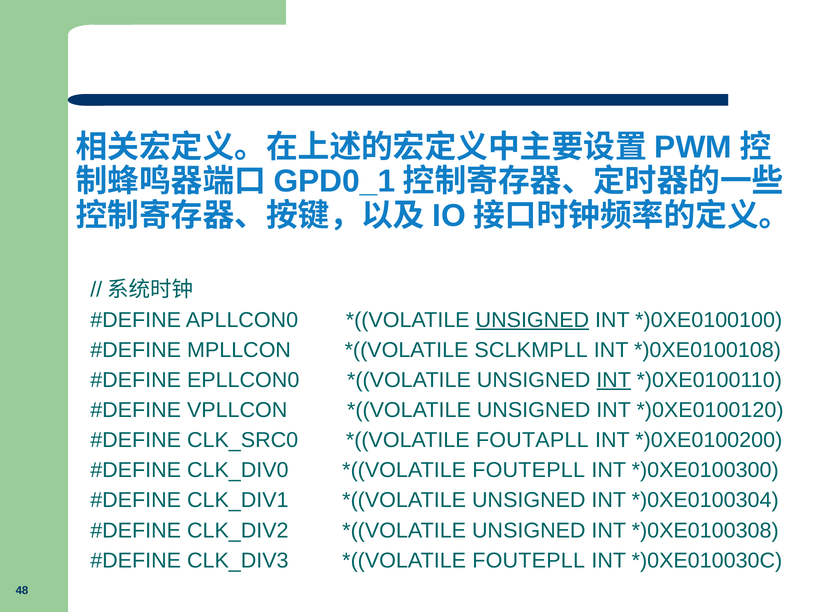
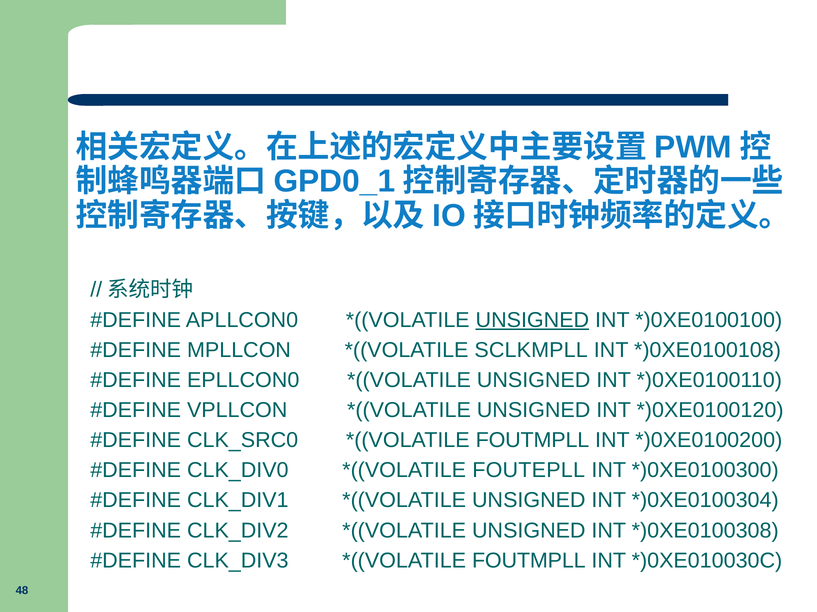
INT at (614, 381) underline: present -> none
FOUTAPLL at (532, 441): FOUTAPLL -> FOUTMPLL
FOUTEPLL at (529, 561): FOUTEPLL -> FOUTMPLL
